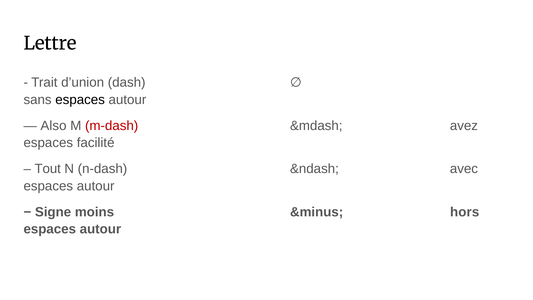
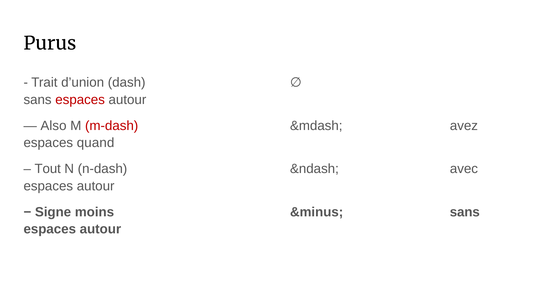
Lettre: Lettre -> Purus
espaces at (80, 100) colour: black -> red
facilité: facilité -> quand
&minus hors: hors -> sans
